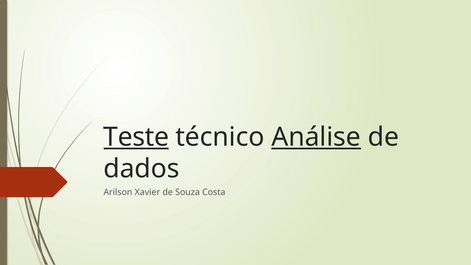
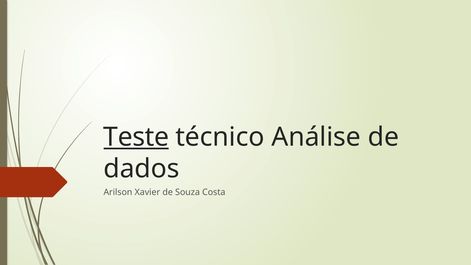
Análise underline: present -> none
